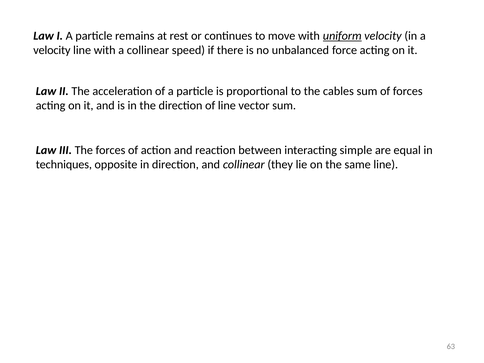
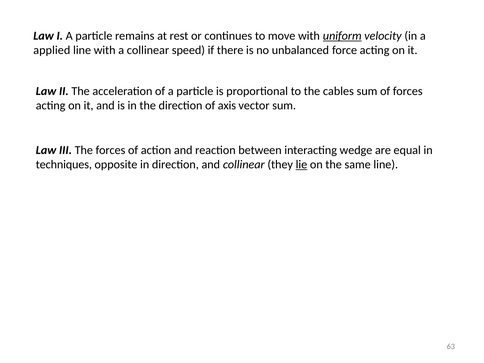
velocity at (52, 50): velocity -> applied
of line: line -> axis
simple: simple -> wedge
lie underline: none -> present
